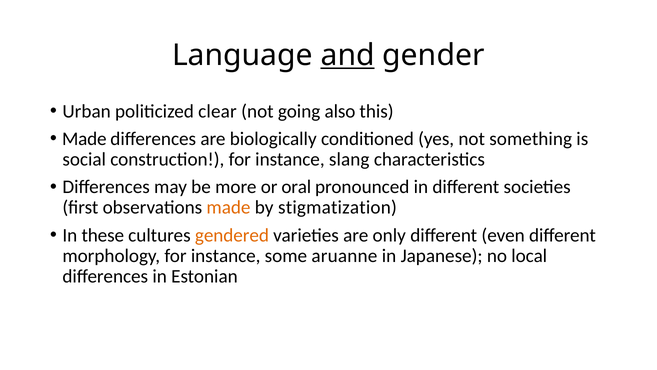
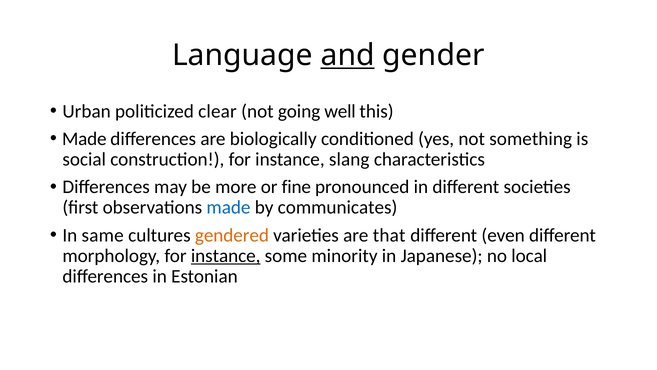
also: also -> well
oral: oral -> fine
made at (228, 207) colour: orange -> blue
stigmatization: stigmatization -> communicates
these: these -> same
only: only -> that
instance at (226, 256) underline: none -> present
aruanne: aruanne -> minority
